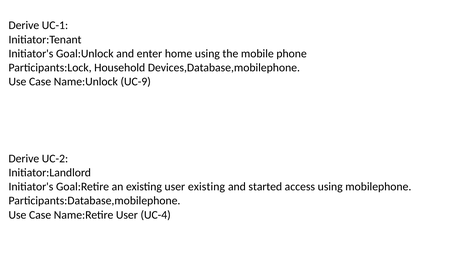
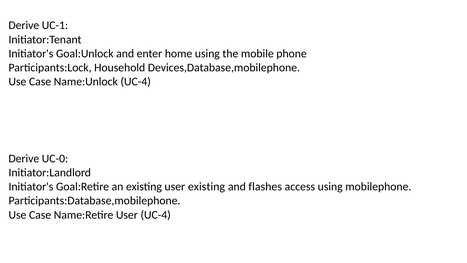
Name:Unlock UC-9: UC-9 -> UC-4
UC-2: UC-2 -> UC-0
started: started -> flashes
